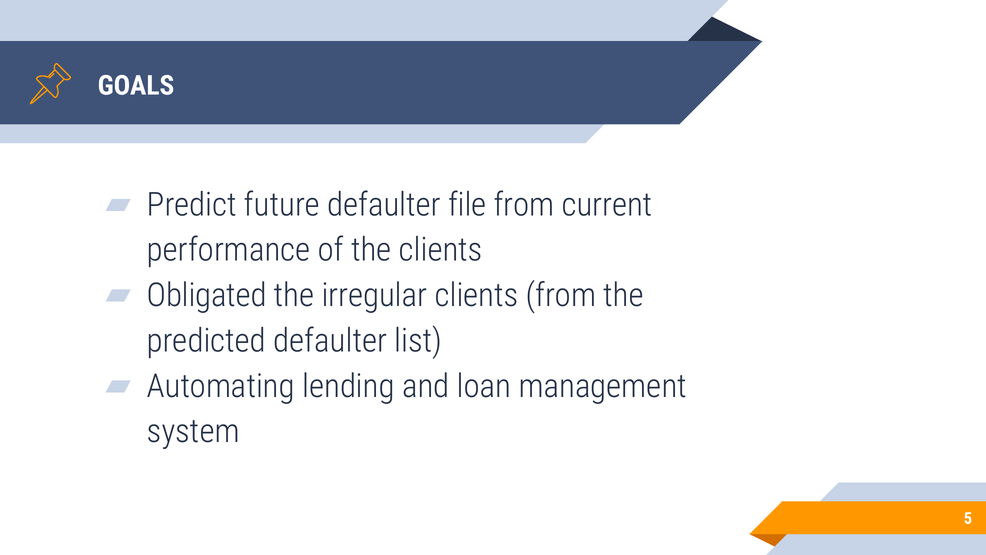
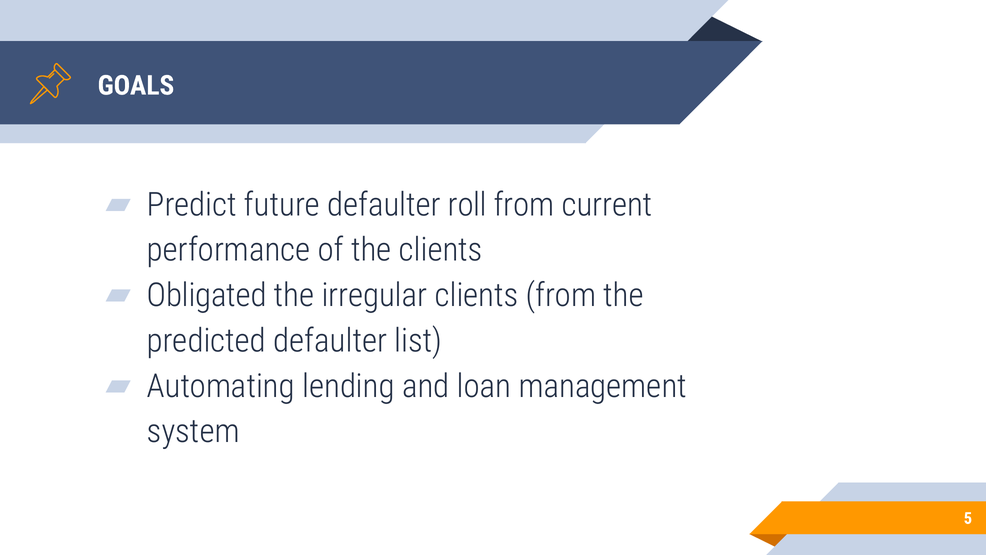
file: file -> roll
